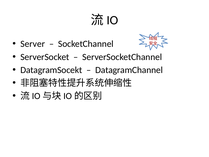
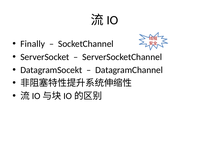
Server: Server -> Finally
